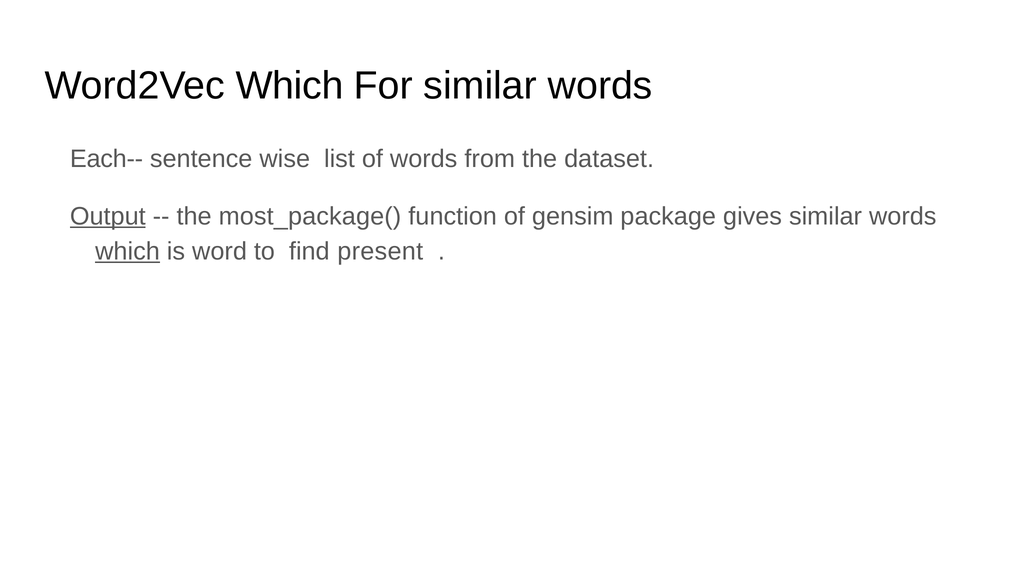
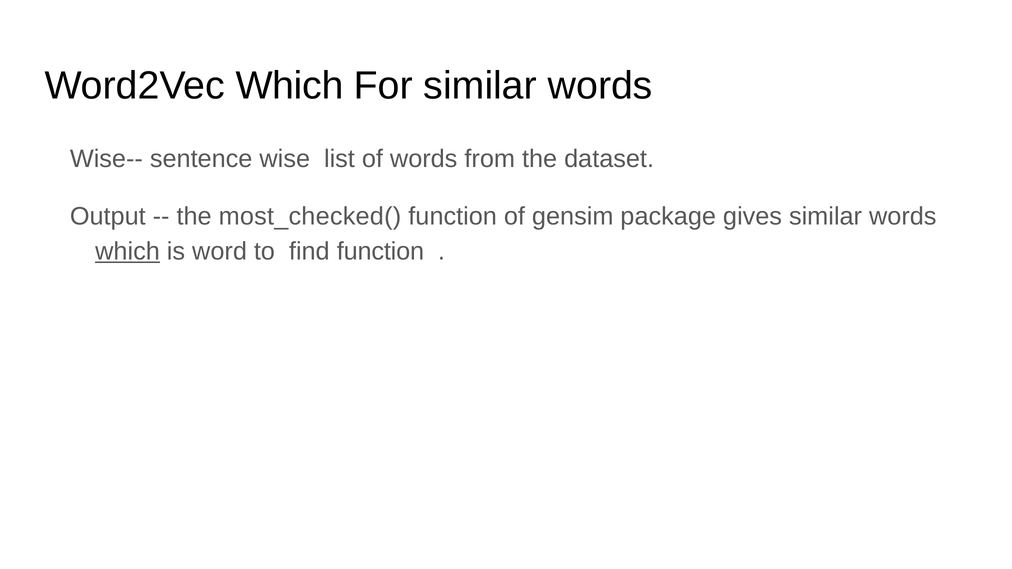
Each--: Each-- -> Wise--
Output underline: present -> none
most_package(: most_package( -> most_checked(
find present: present -> function
